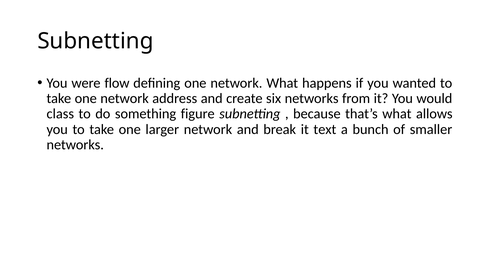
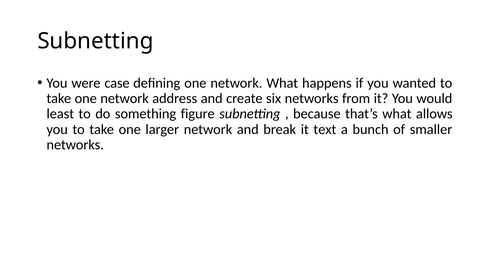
flow: flow -> case
class: class -> least
